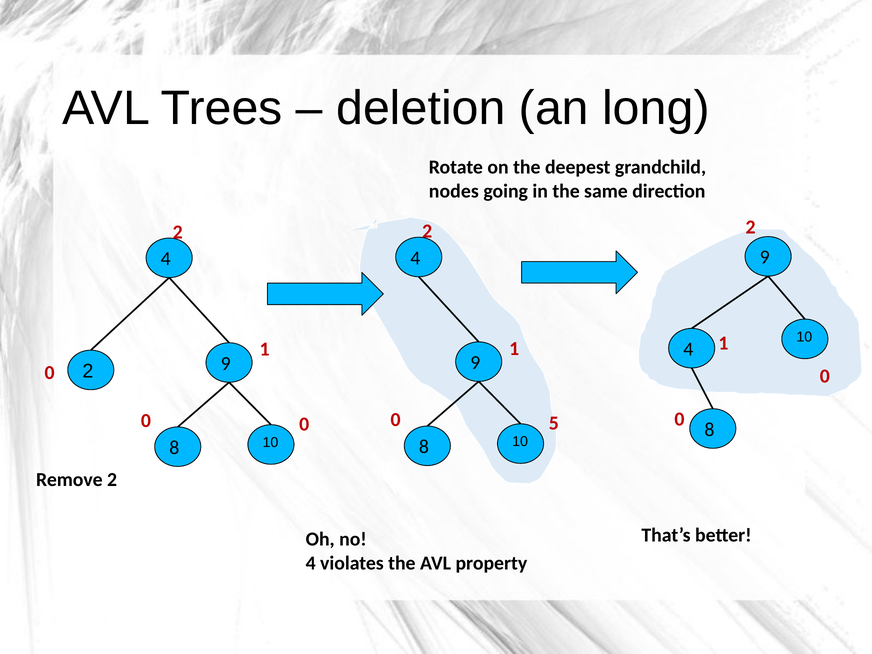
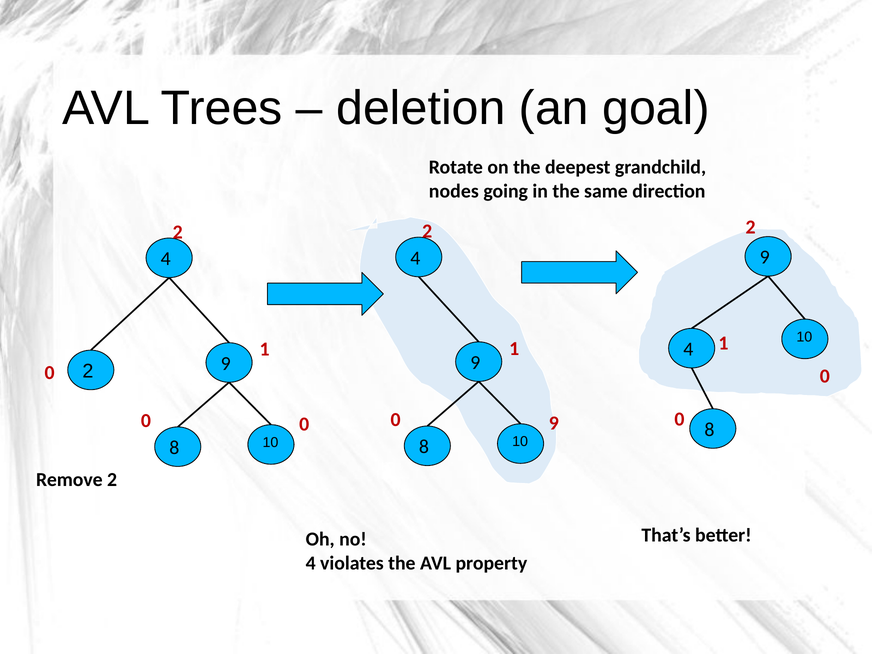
long: long -> goal
0 5: 5 -> 9
